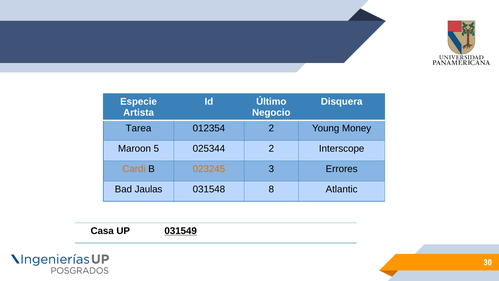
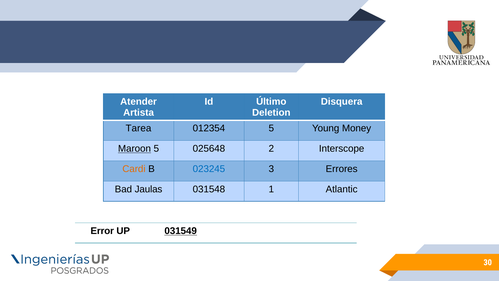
Especie: Especie -> Atender
Negocio: Negocio -> Deletion
012354 2: 2 -> 5
Maroon underline: none -> present
025344: 025344 -> 025648
023245 colour: orange -> blue
8: 8 -> 1
Casa: Casa -> Error
